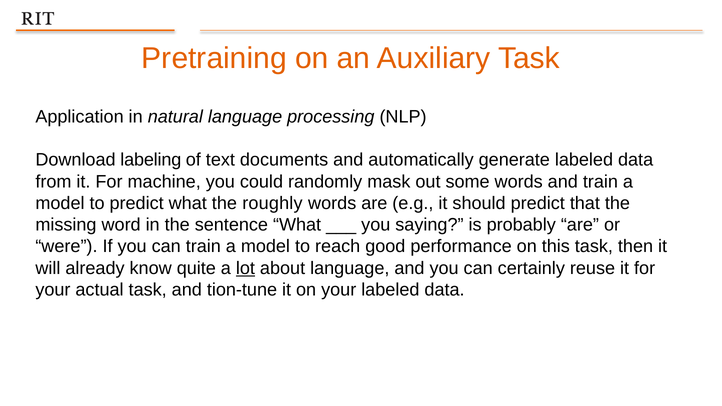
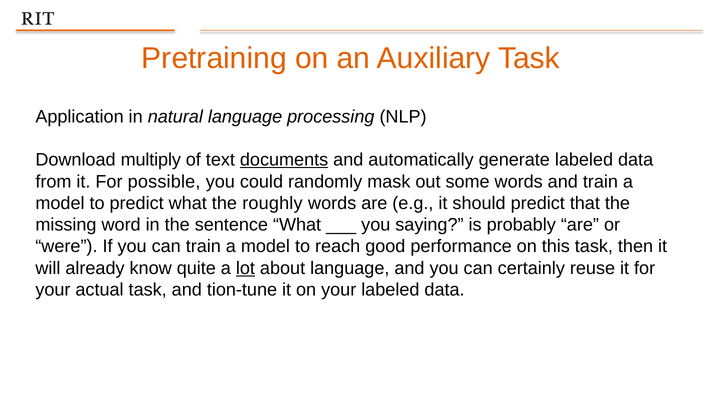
labeling: labeling -> multiply
documents underline: none -> present
machine: machine -> possible
